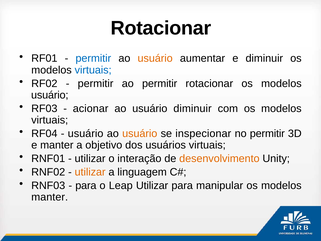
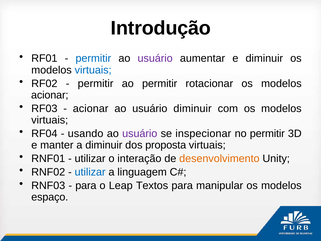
Rotacionar at (161, 28): Rotacionar -> Introdução
usuário at (155, 58) colour: orange -> purple
usuário at (50, 95): usuário -> acionar
usuário at (86, 133): usuário -> usando
usuário at (140, 133) colour: orange -> purple
a objetivo: objetivo -> diminuir
usuários: usuários -> proposta
utilizar at (90, 172) colour: orange -> blue
Leap Utilizar: Utilizar -> Textos
manter at (50, 197): manter -> espaço
